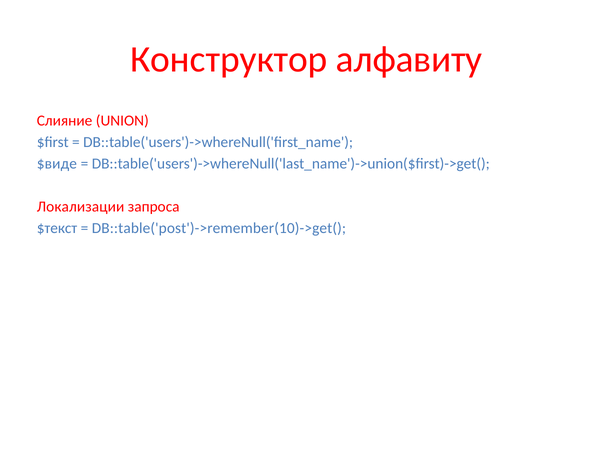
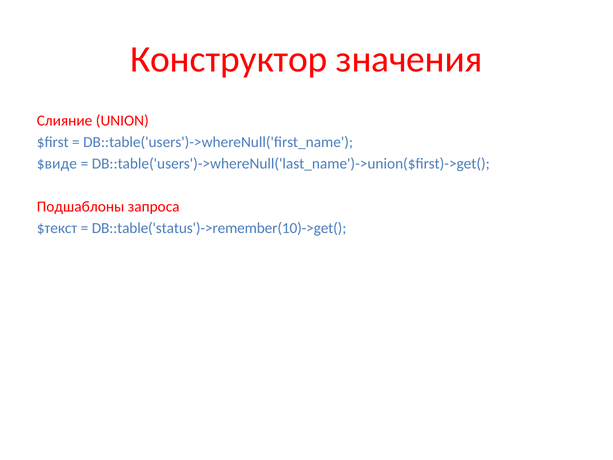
алфавиту: алфавиту -> значения
Локализации: Локализации -> Подшаблоны
DB::table('post')->remember(10)->get(: DB::table('post')->remember(10)->get( -> DB::table('status')->remember(10)->get(
